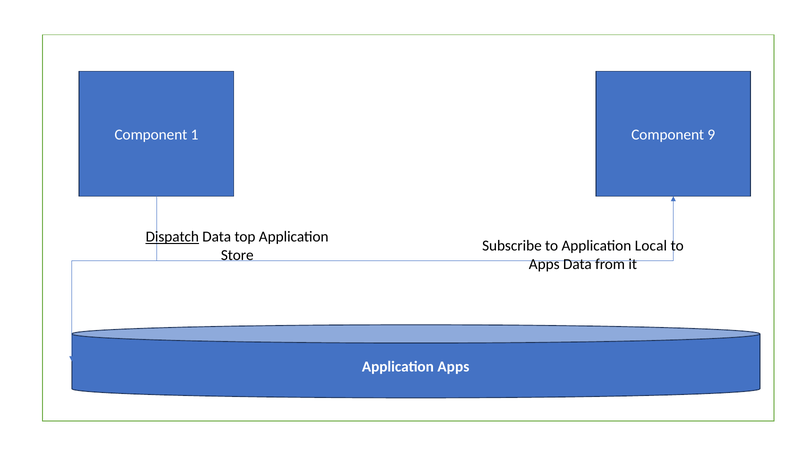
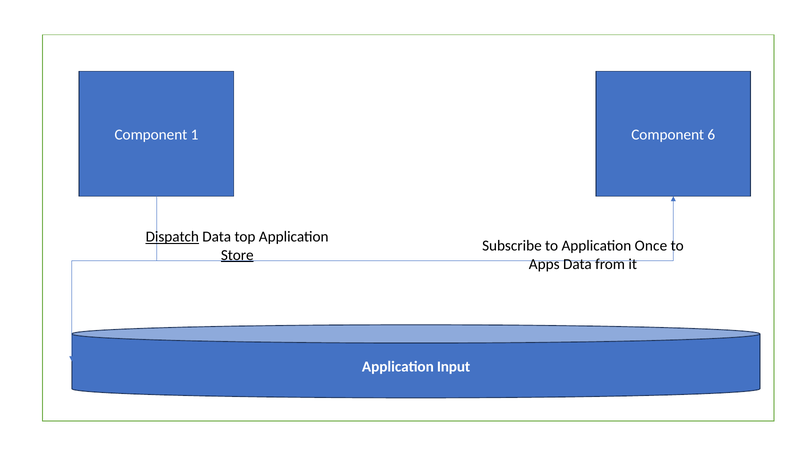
9: 9 -> 6
Local: Local -> Once
Store underline: none -> present
Application Apps: Apps -> Input
